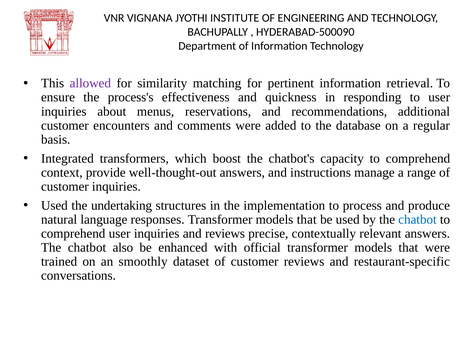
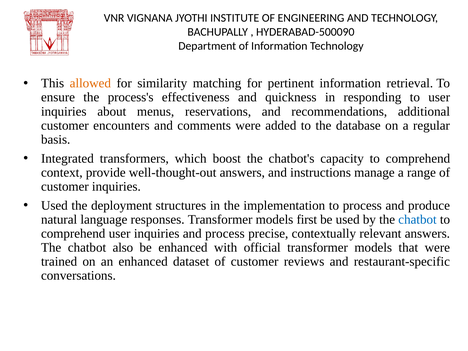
allowed colour: purple -> orange
undertaking: undertaking -> deployment
responses Transformer models that: that -> first
and reviews: reviews -> process
an smoothly: smoothly -> enhanced
